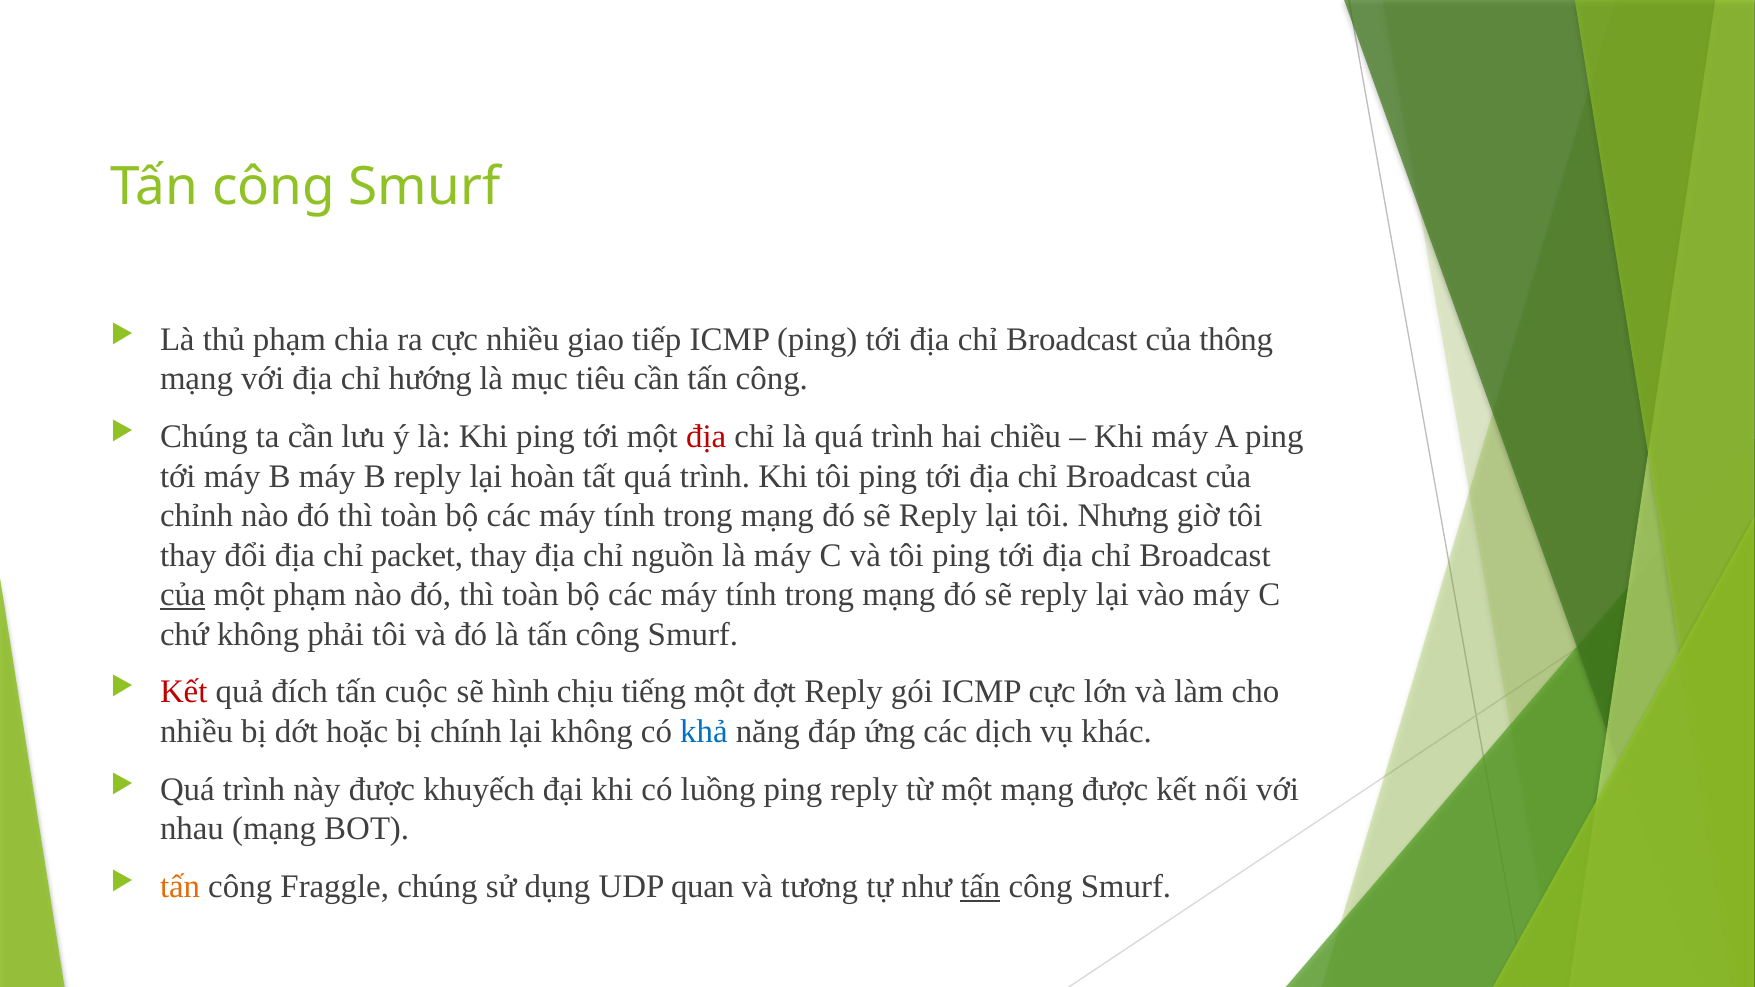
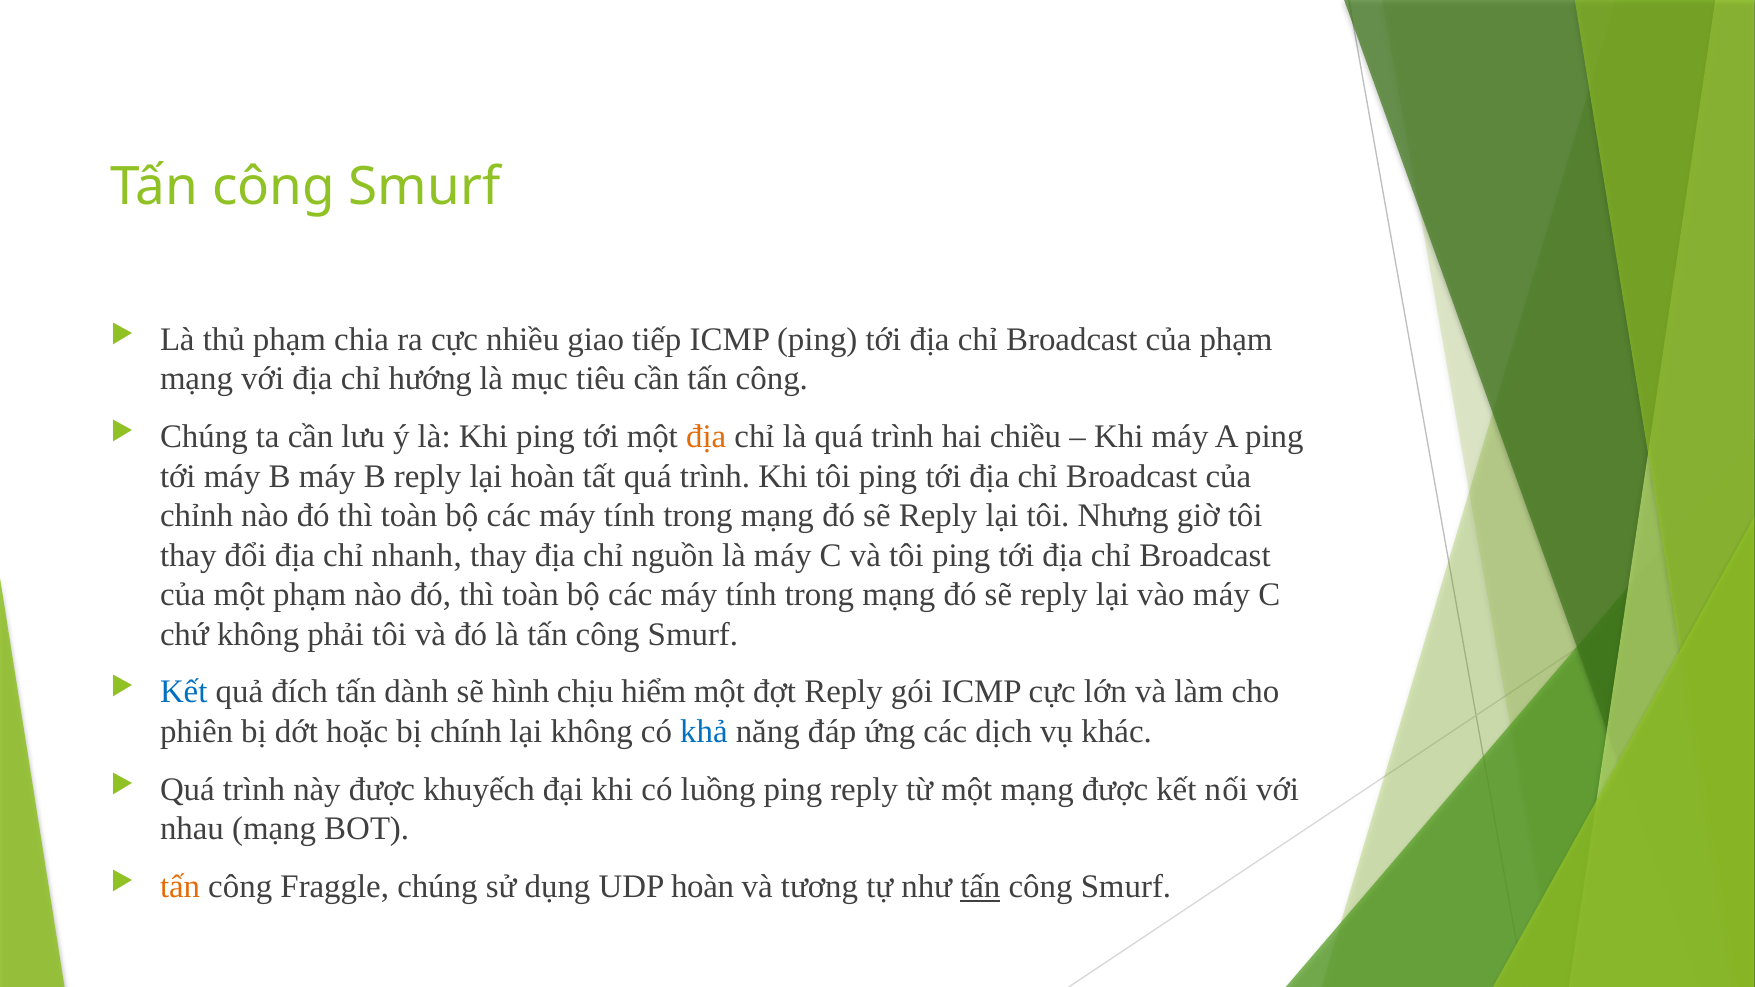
của thông: thông -> phạm
địa at (706, 437) colour: red -> orange
packet: packet -> nhanh
của at (183, 595) underline: present -> none
Kết at (184, 692) colour: red -> blue
cuộc: cuộc -> dành
tiếng: tiếng -> hiểm
nhiều at (197, 732): nhiều -> phiên
UDP quan: quan -> hoàn
